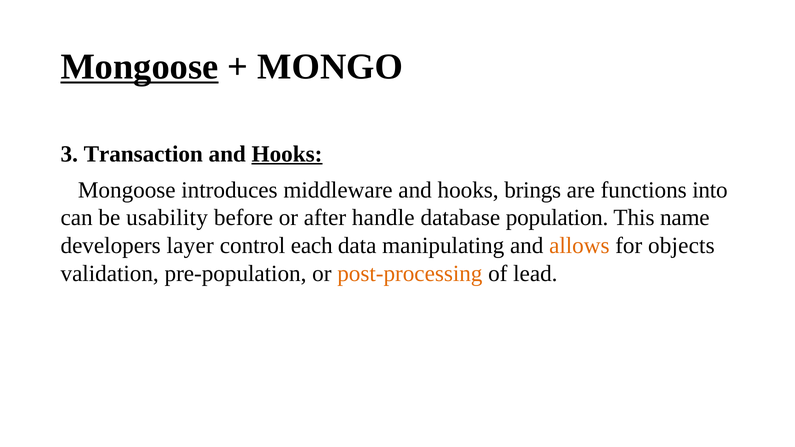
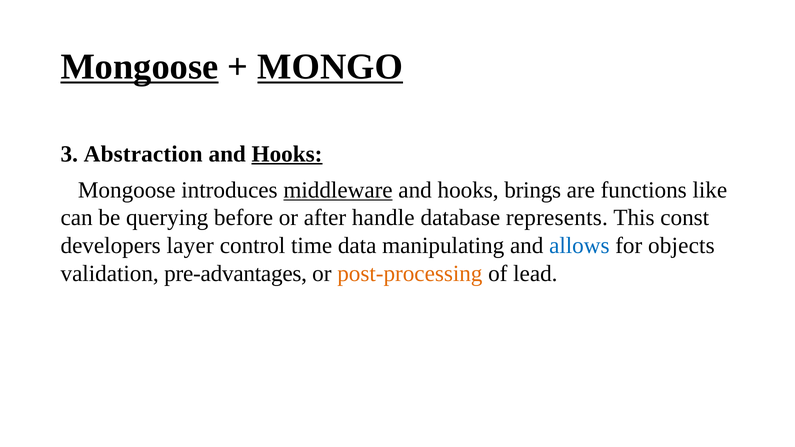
MONGO underline: none -> present
Transaction: Transaction -> Abstraction
middleware underline: none -> present
into: into -> like
usability: usability -> querying
population: population -> represents
name: name -> const
each: each -> time
allows colour: orange -> blue
pre-population: pre-population -> pre-advantages
